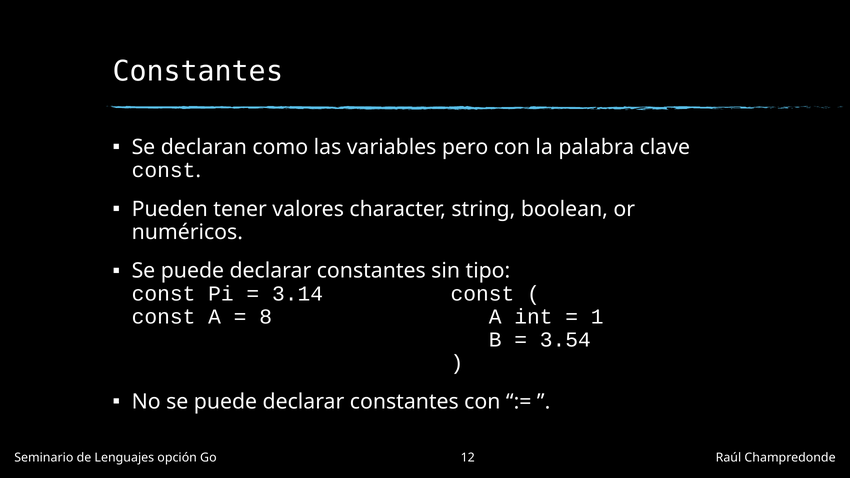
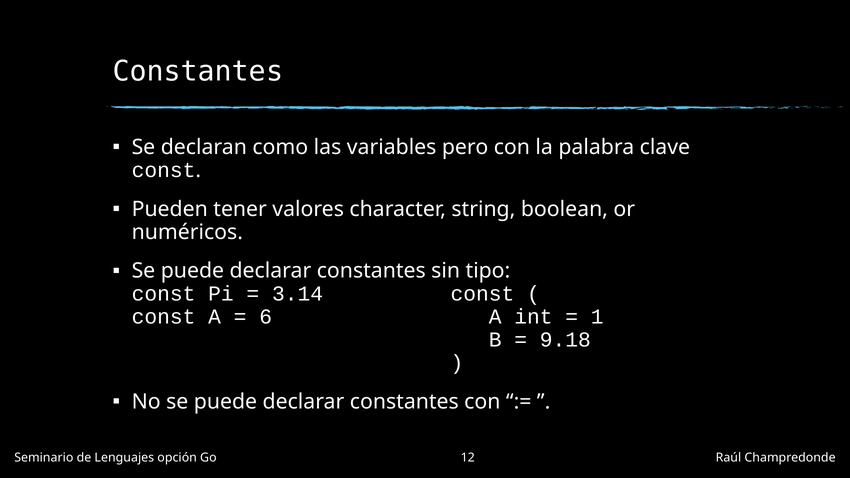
8: 8 -> 6
3.54: 3.54 -> 9.18
